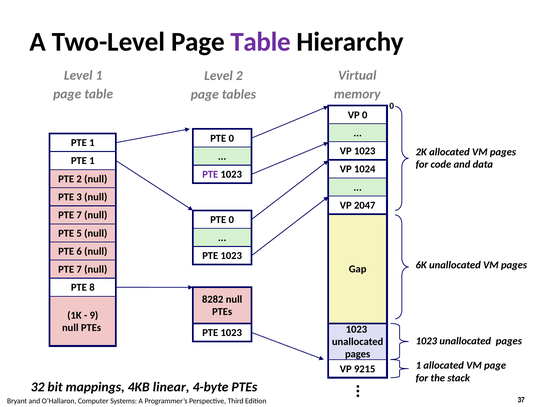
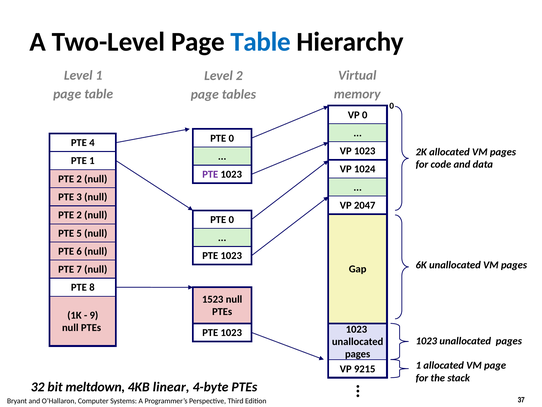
Table at (261, 42) colour: purple -> blue
1 at (92, 143): 1 -> 4
7 at (79, 215): 7 -> 2
8282: 8282 -> 1523
mappings: mappings -> meltdown
